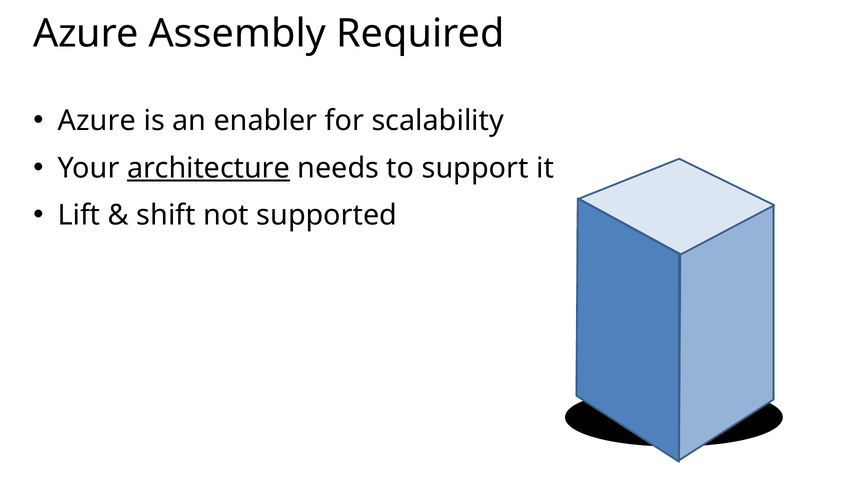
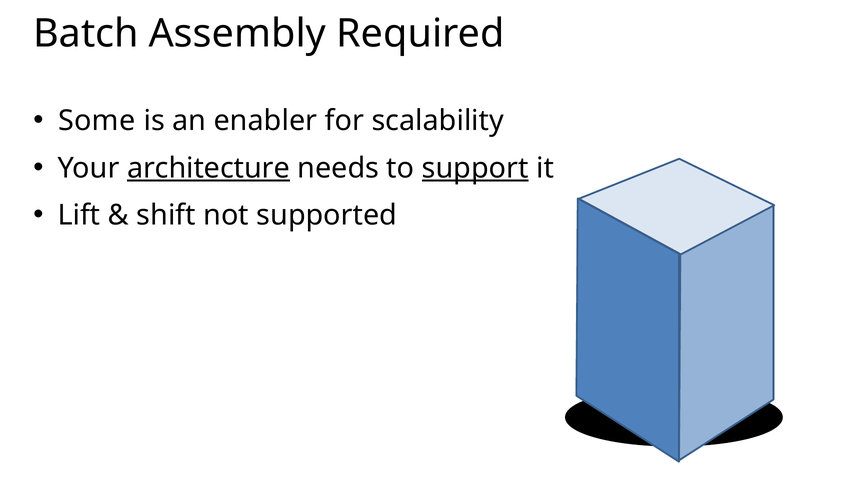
Azure at (86, 33): Azure -> Batch
Azure at (97, 121): Azure -> Some
support underline: none -> present
